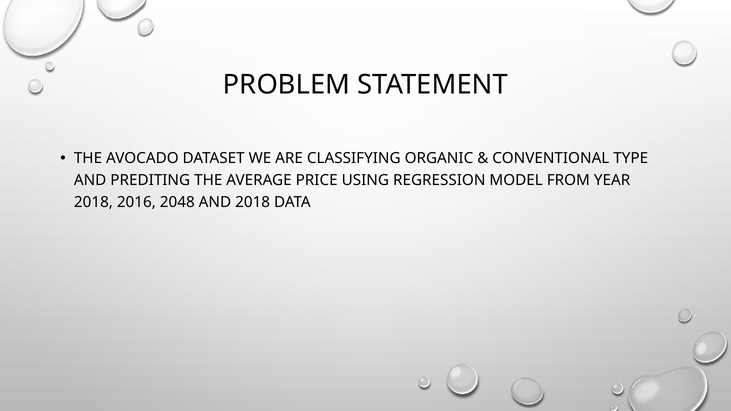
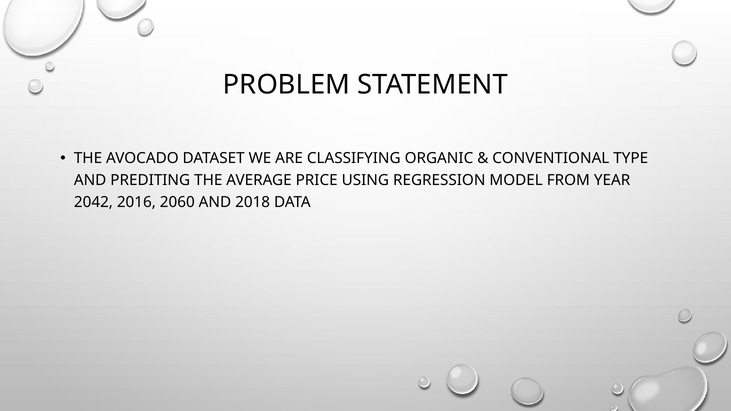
2018 at (93, 202): 2018 -> 2042
2048: 2048 -> 2060
